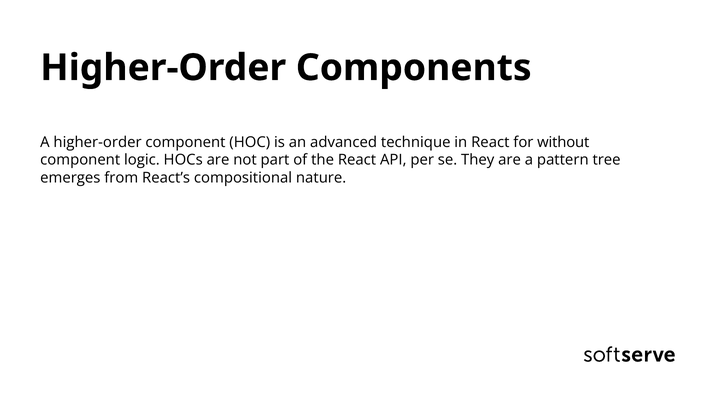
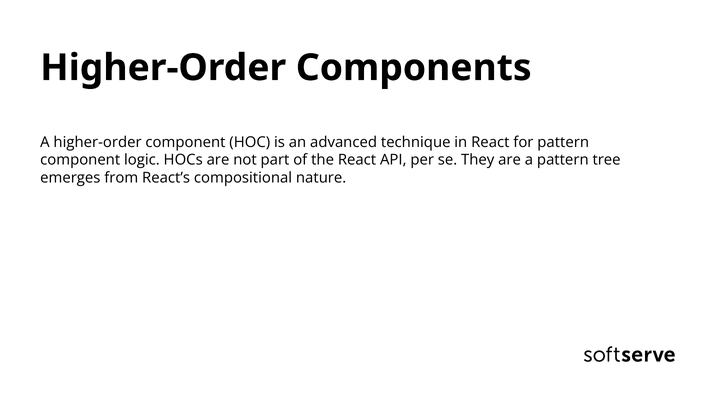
for without: without -> pattern
